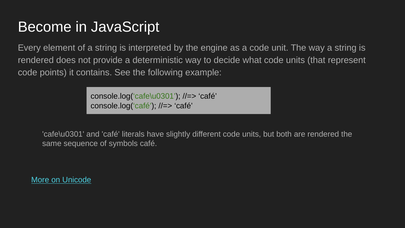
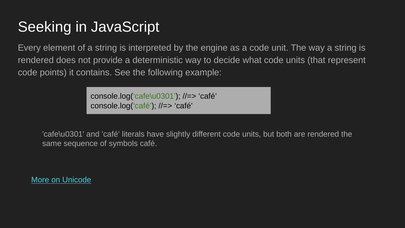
Become: Become -> Seeking
